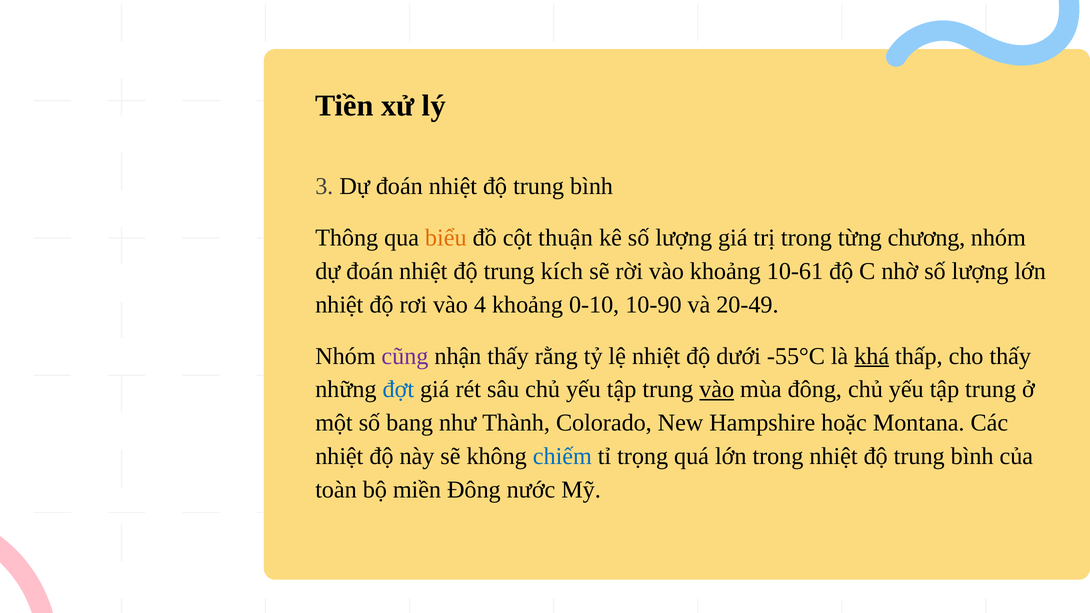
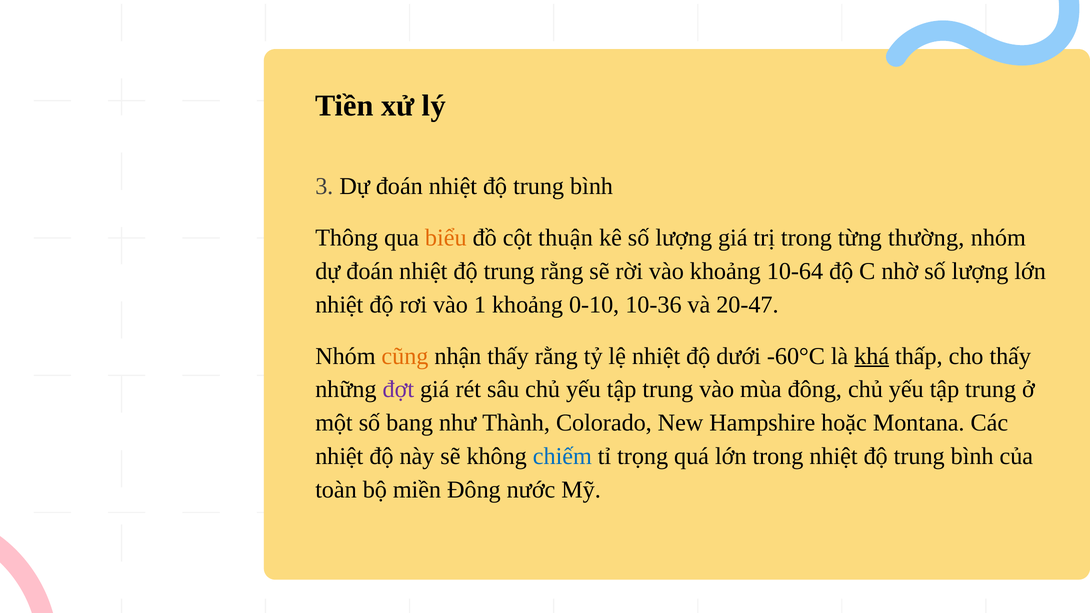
chương: chương -> thường
trung kích: kích -> rằng
10-61: 10-61 -> 10-64
4: 4 -> 1
10-90: 10-90 -> 10-36
20-49: 20-49 -> 20-47
cũng colour: purple -> orange
-55°C: -55°C -> -60°C
đợt colour: blue -> purple
vào at (717, 390) underline: present -> none
